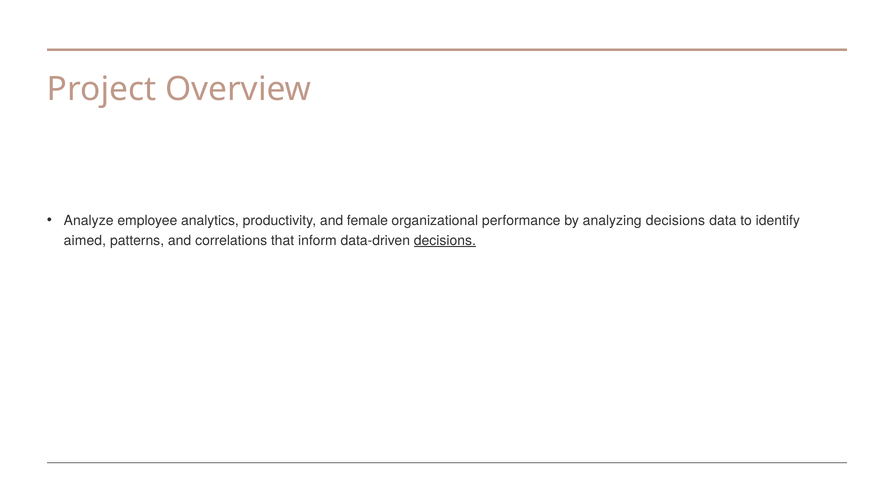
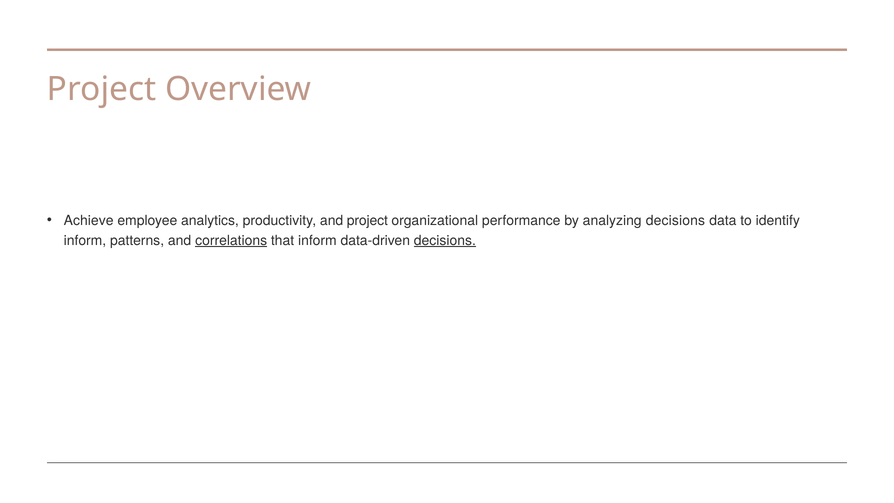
Analyze: Analyze -> Achieve
and female: female -> project
aimed at (85, 240): aimed -> inform
correlations underline: none -> present
